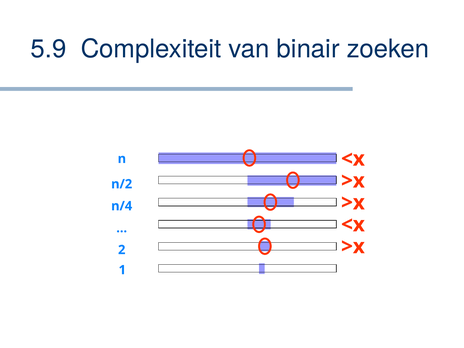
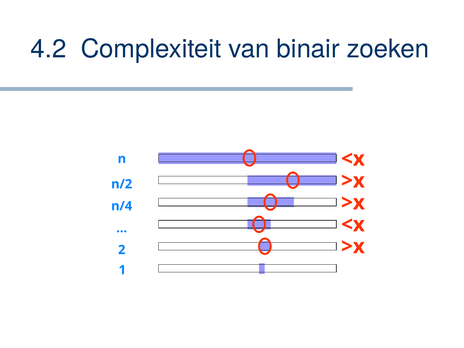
5.9: 5.9 -> 4.2
